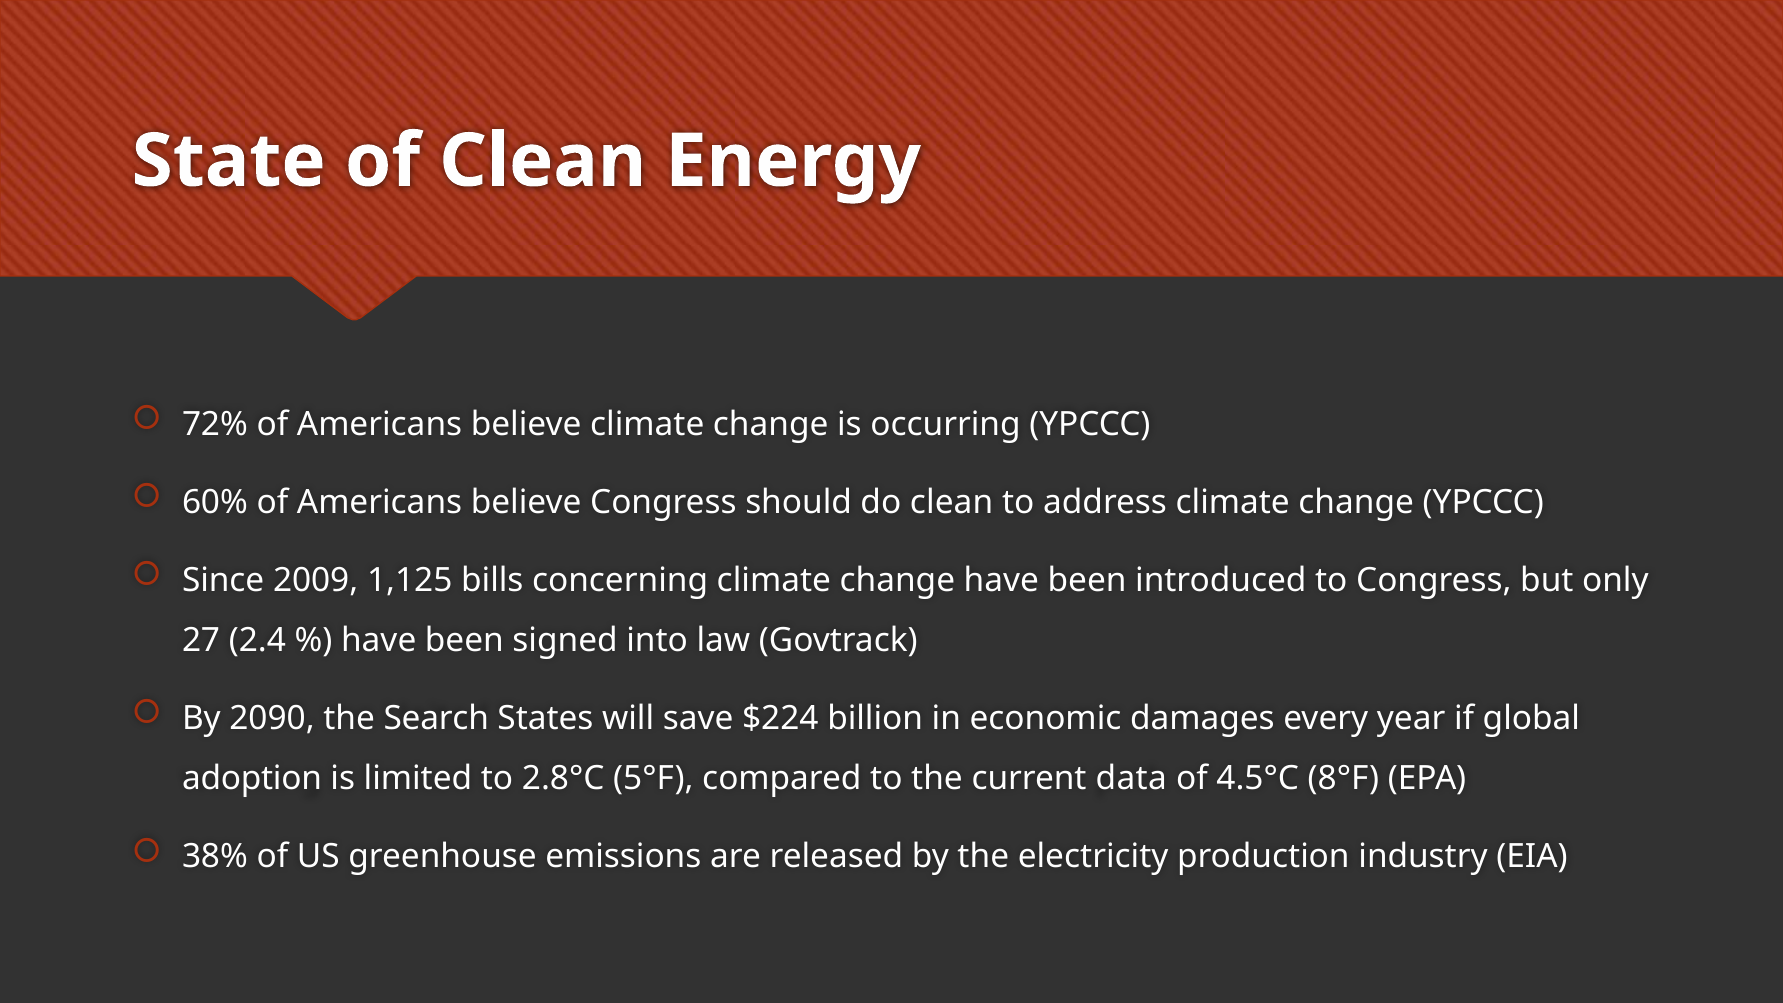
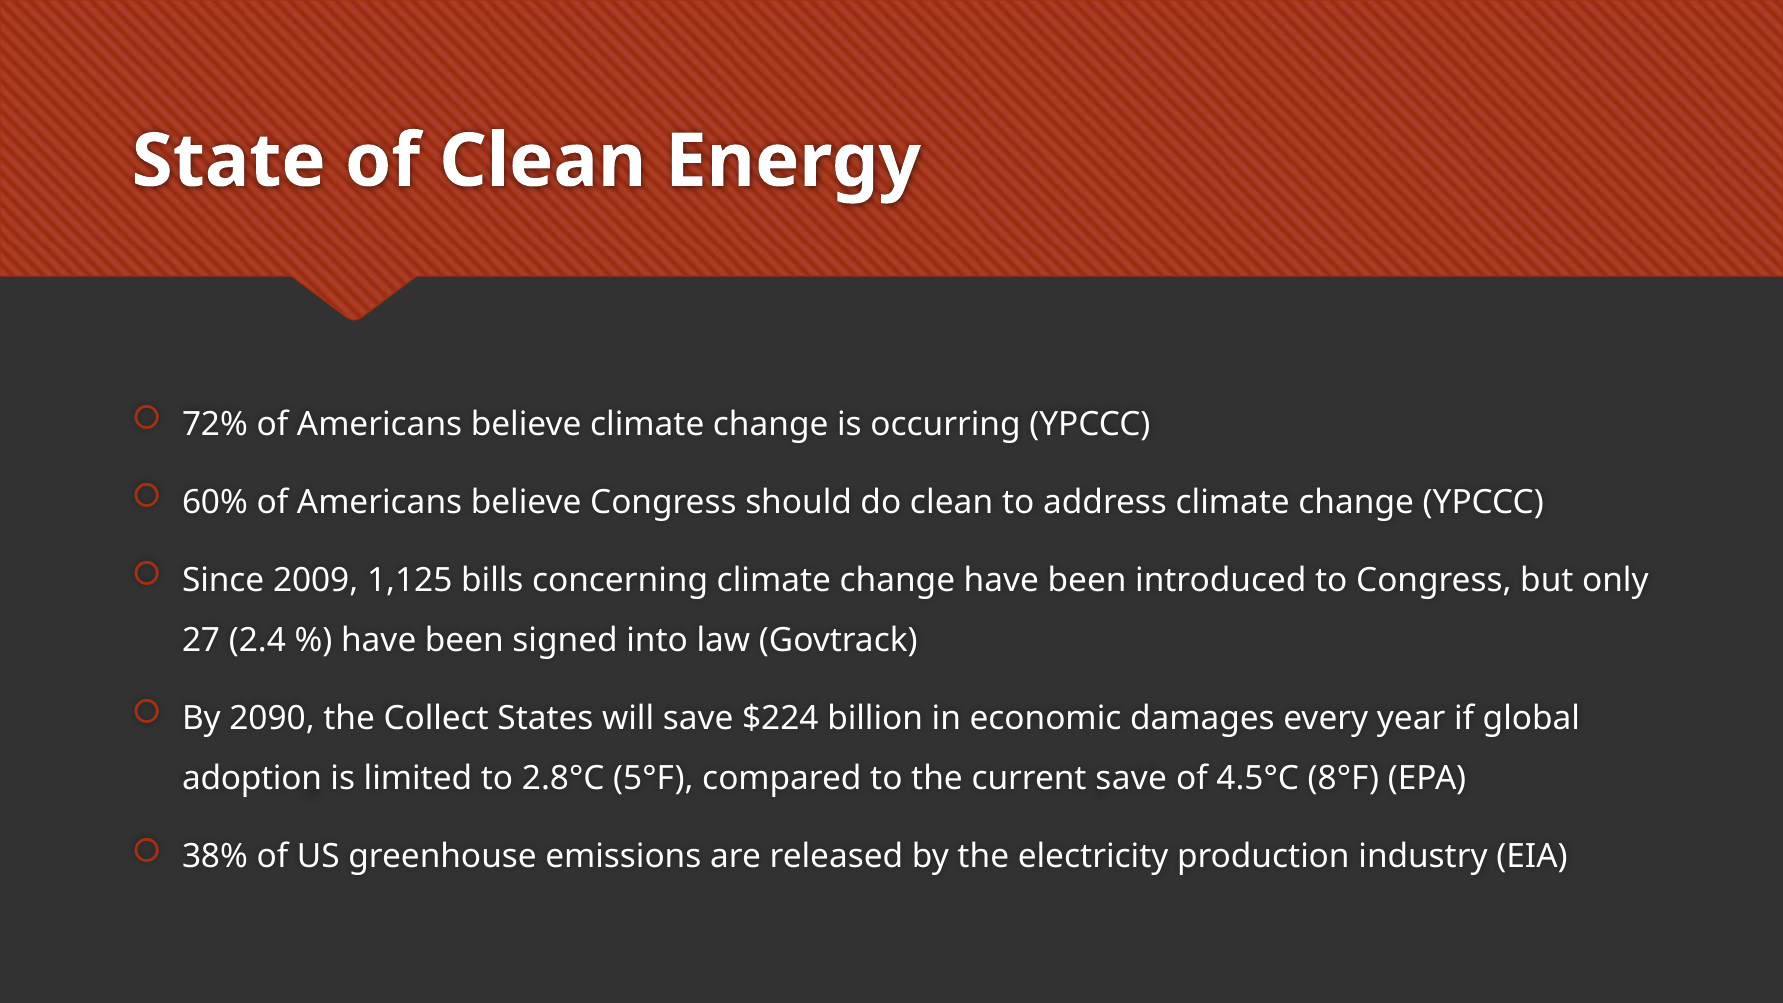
Search: Search -> Collect
current data: data -> save
